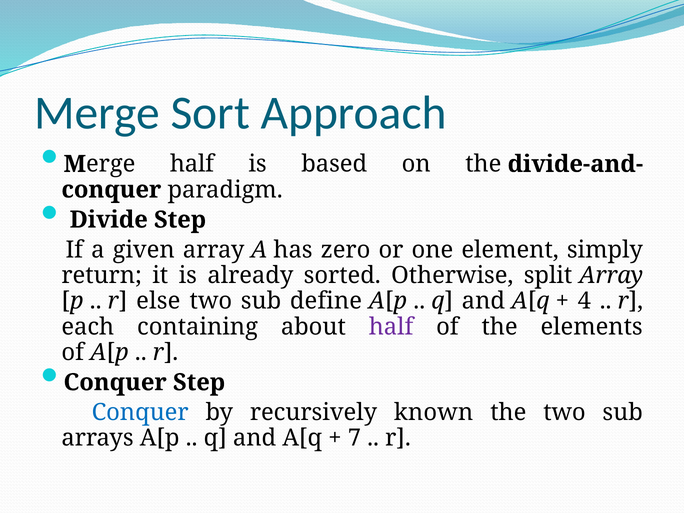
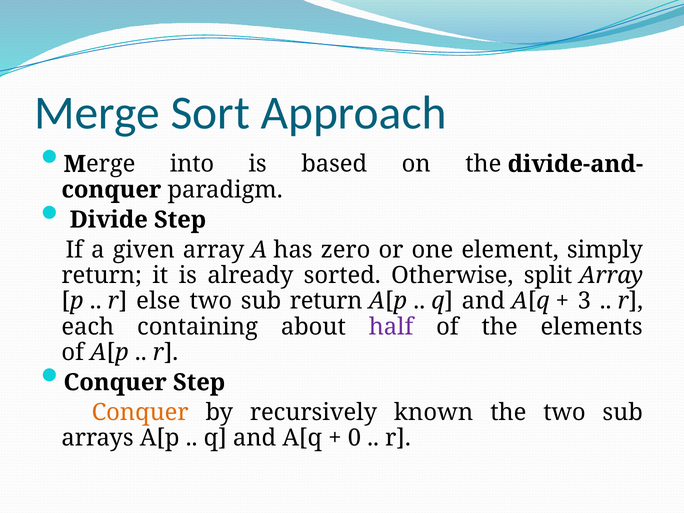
Merge half: half -> into
sub define: define -> return
4: 4 -> 3
Conquer at (140, 412) colour: blue -> orange
7: 7 -> 0
